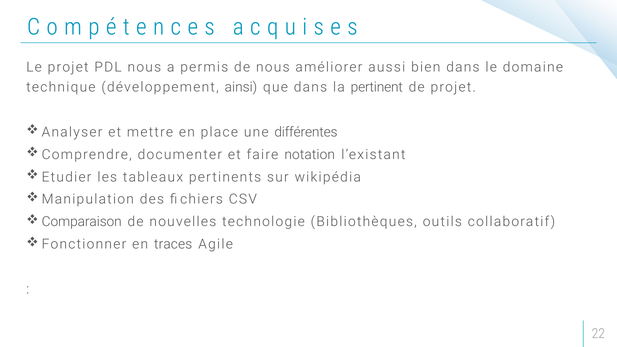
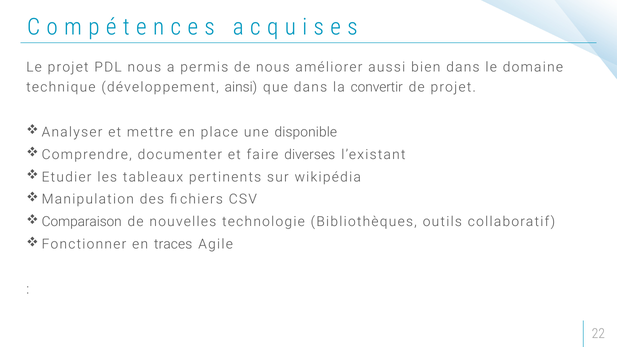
pertinent: pertinent -> convertir
différentes: différentes -> disponible
notation: notation -> diverses
